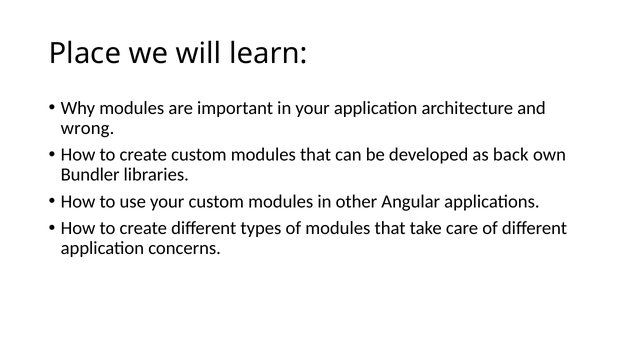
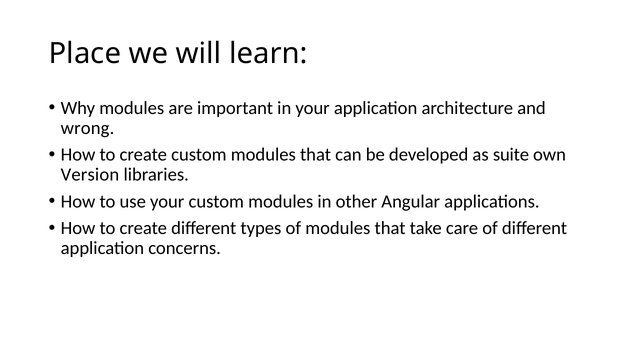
back: back -> suite
Bundler: Bundler -> Version
